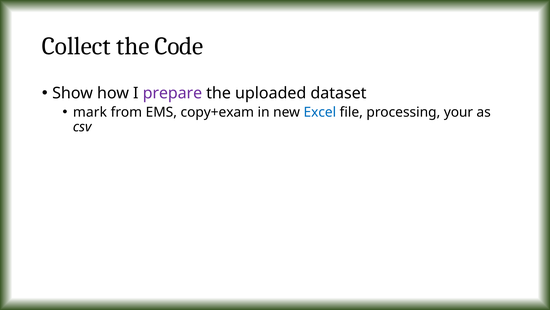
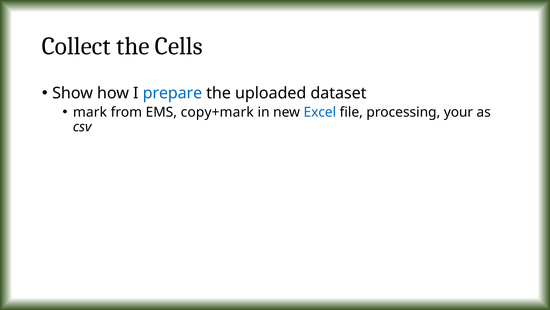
Code: Code -> Cells
prepare colour: purple -> blue
copy+exam: copy+exam -> copy+mark
